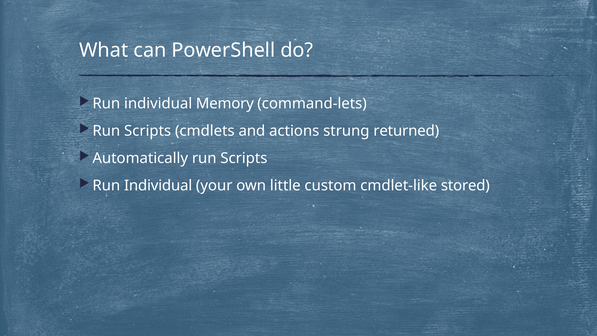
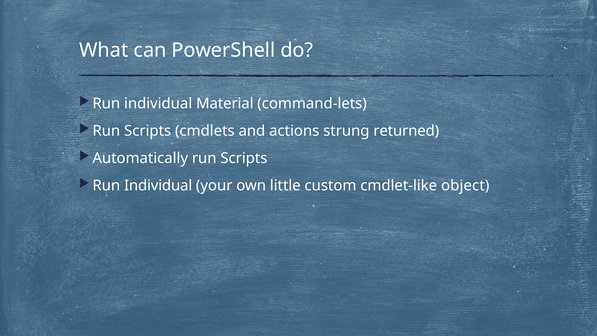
Memory: Memory -> Material
stored: stored -> object
